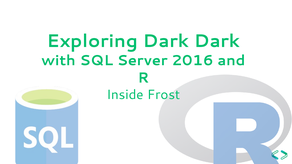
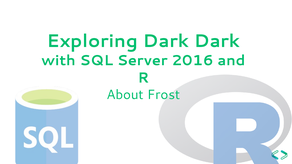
Inside: Inside -> About
